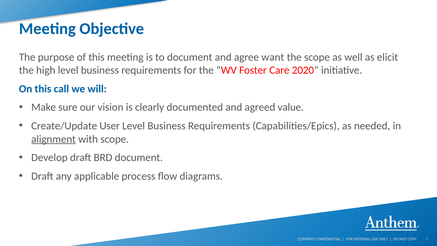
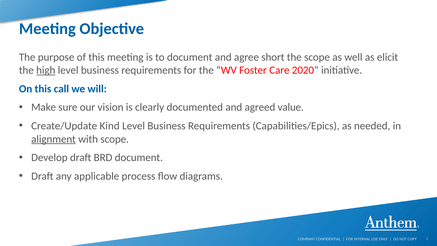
want: want -> short
high underline: none -> present
User: User -> Kind
